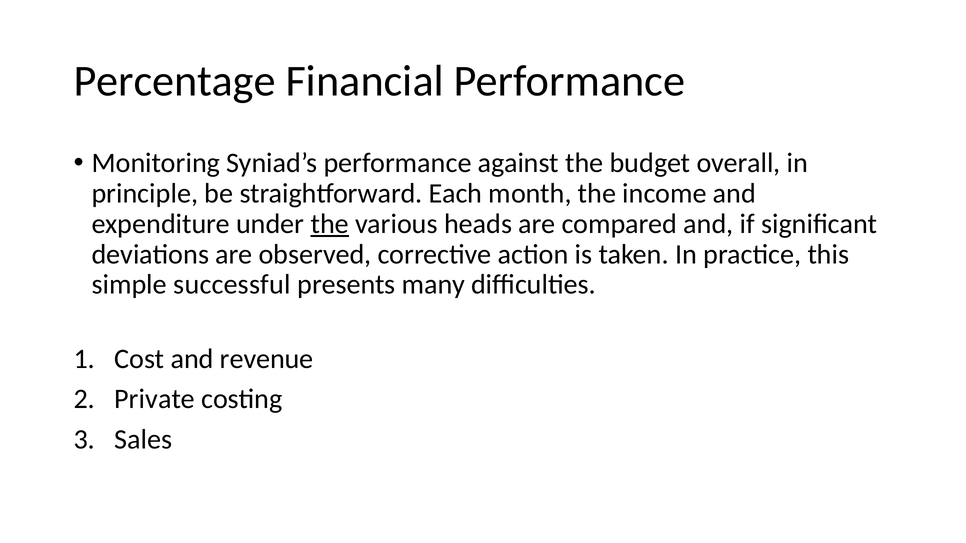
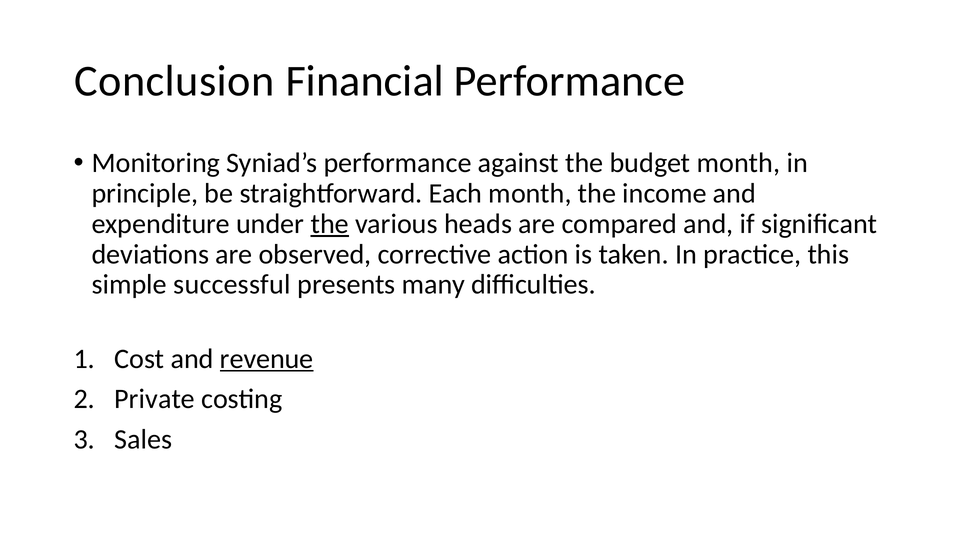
Percentage: Percentage -> Conclusion
budget overall: overall -> month
revenue underline: none -> present
